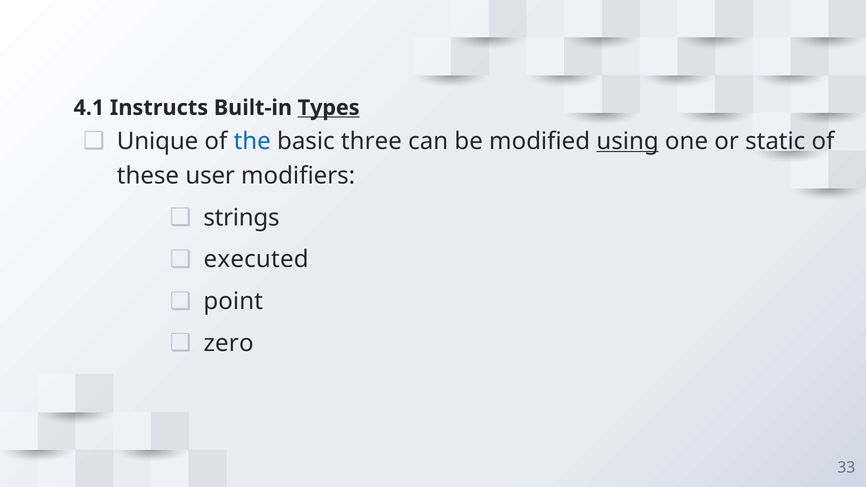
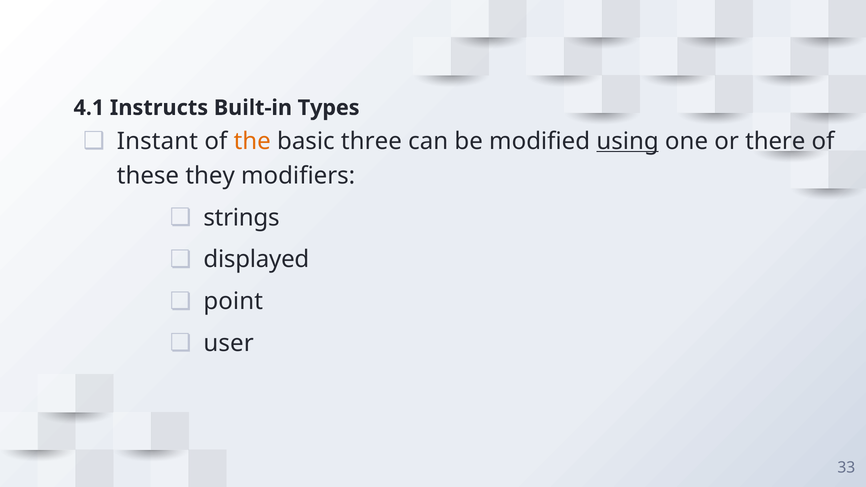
Types underline: present -> none
Unique: Unique -> Instant
the colour: blue -> orange
static: static -> there
user: user -> they
executed: executed -> displayed
zero: zero -> user
